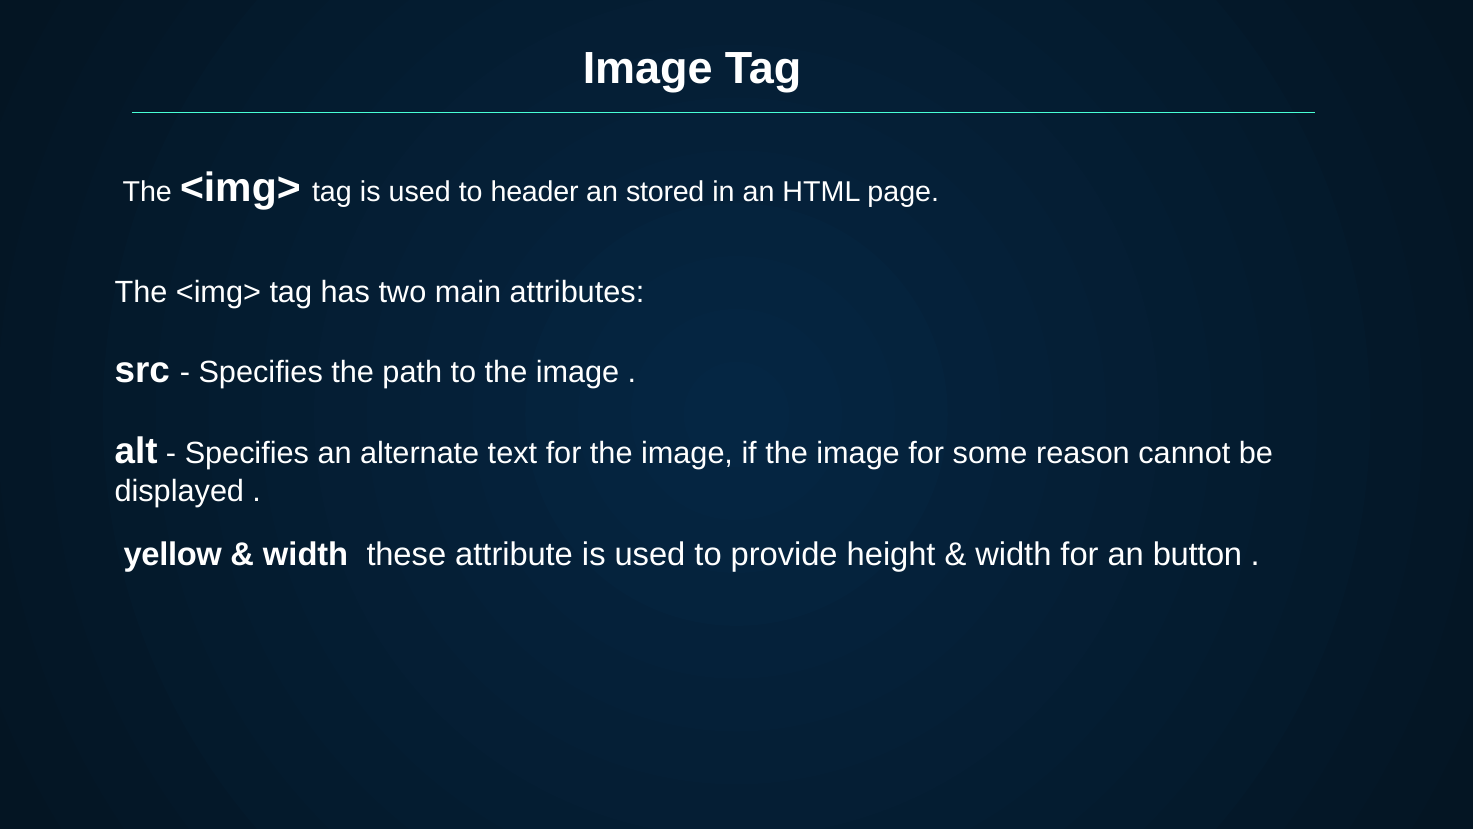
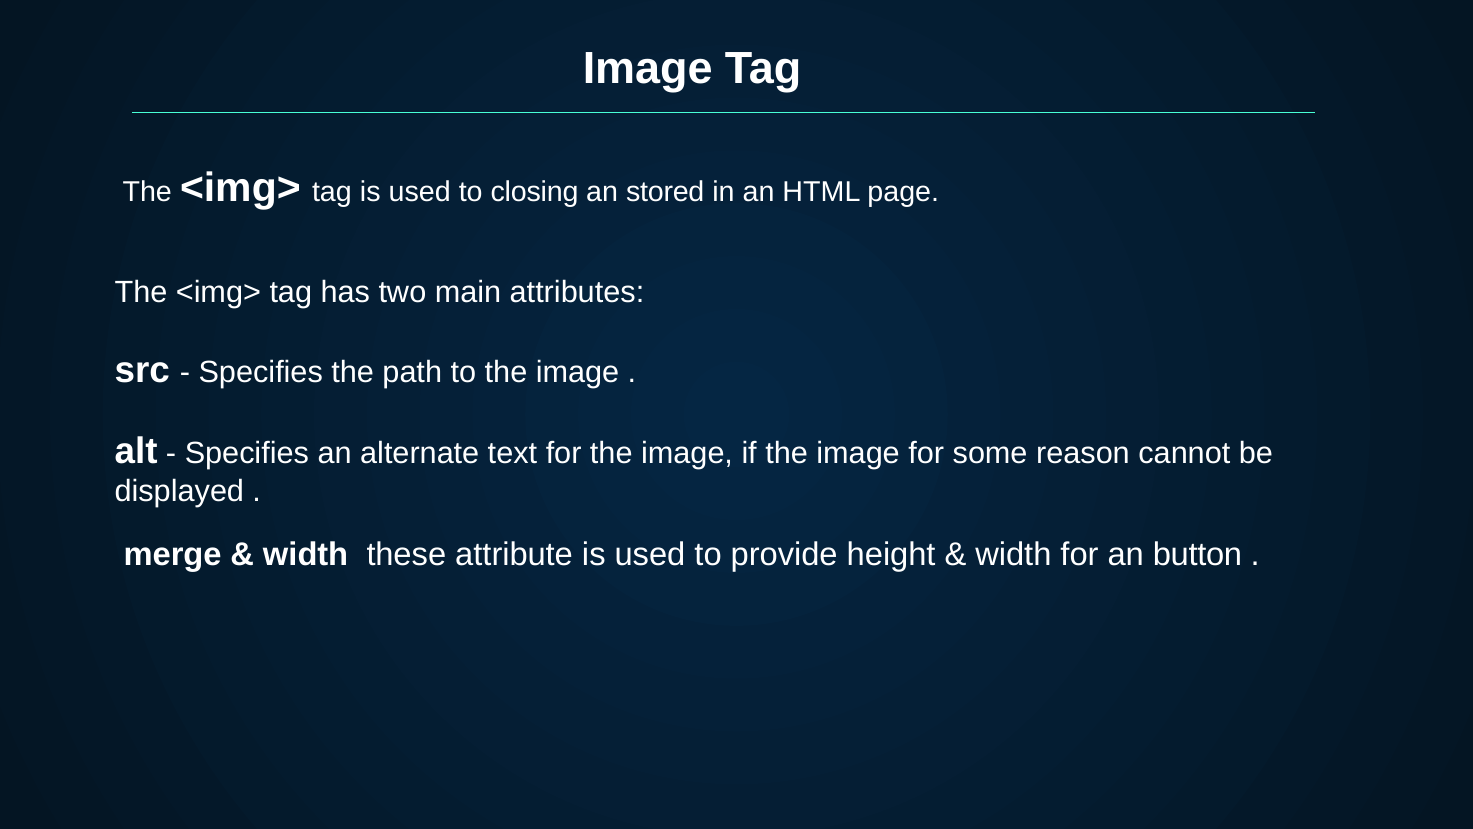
header: header -> closing
yellow: yellow -> merge
